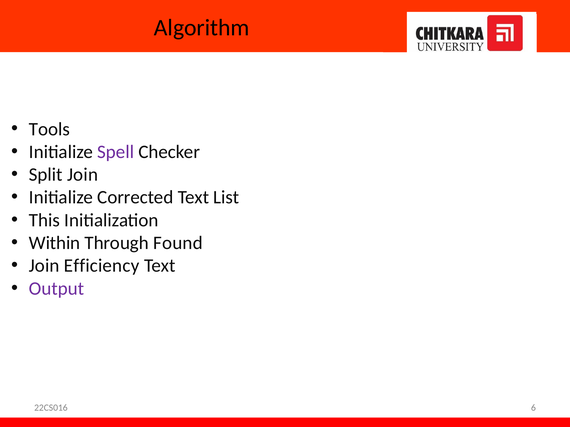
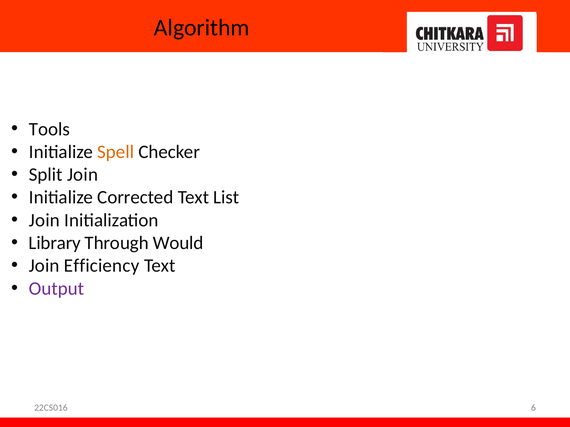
Spell colour: purple -> orange
This at (45, 220): This -> Join
Within: Within -> Library
Found: Found -> Would
